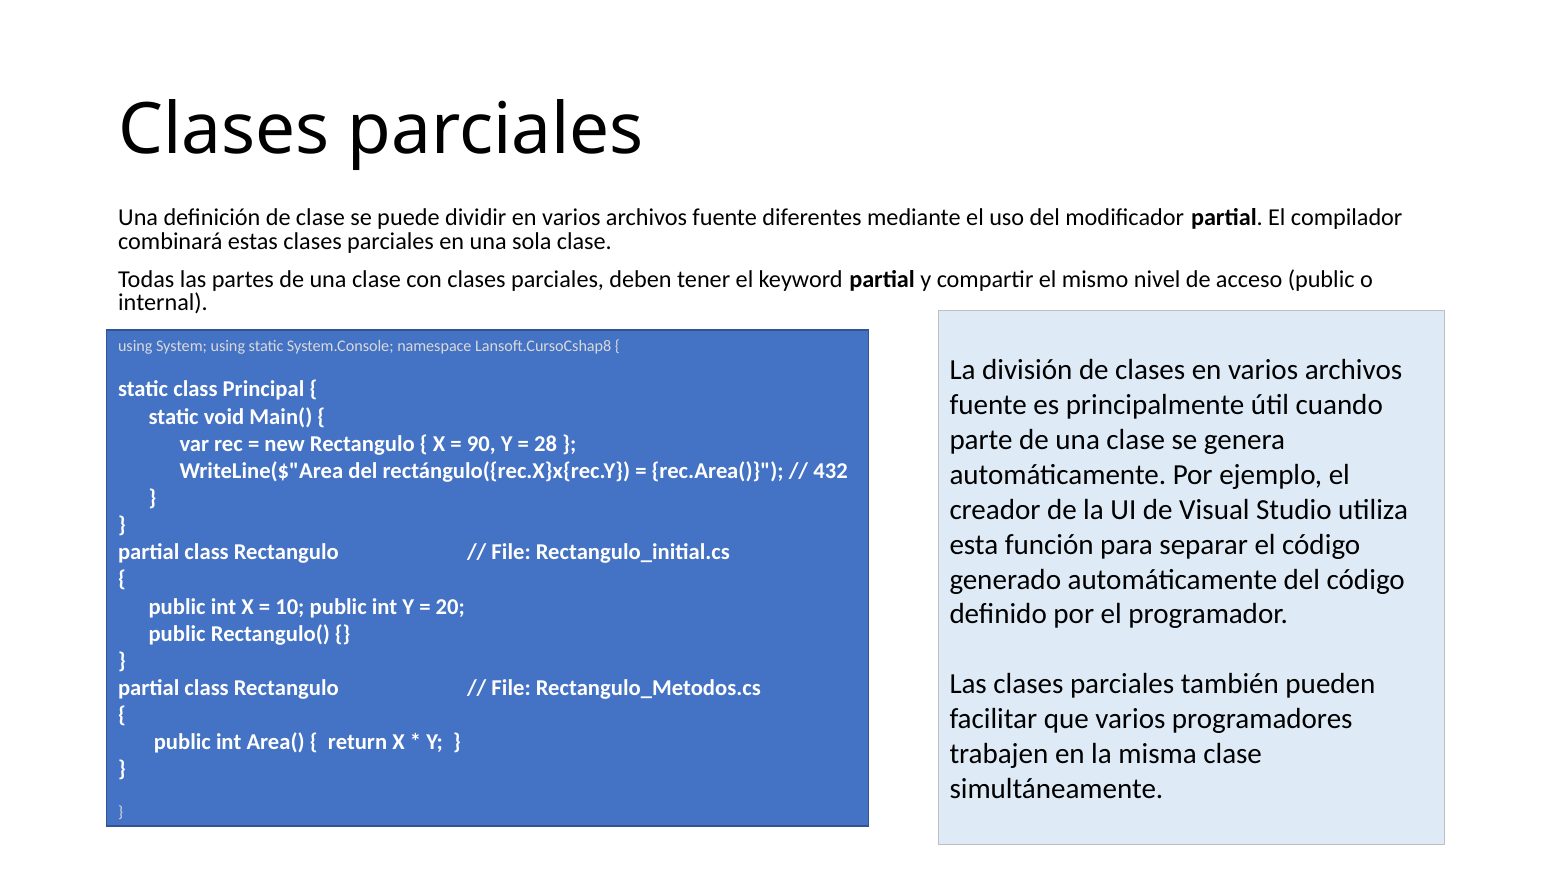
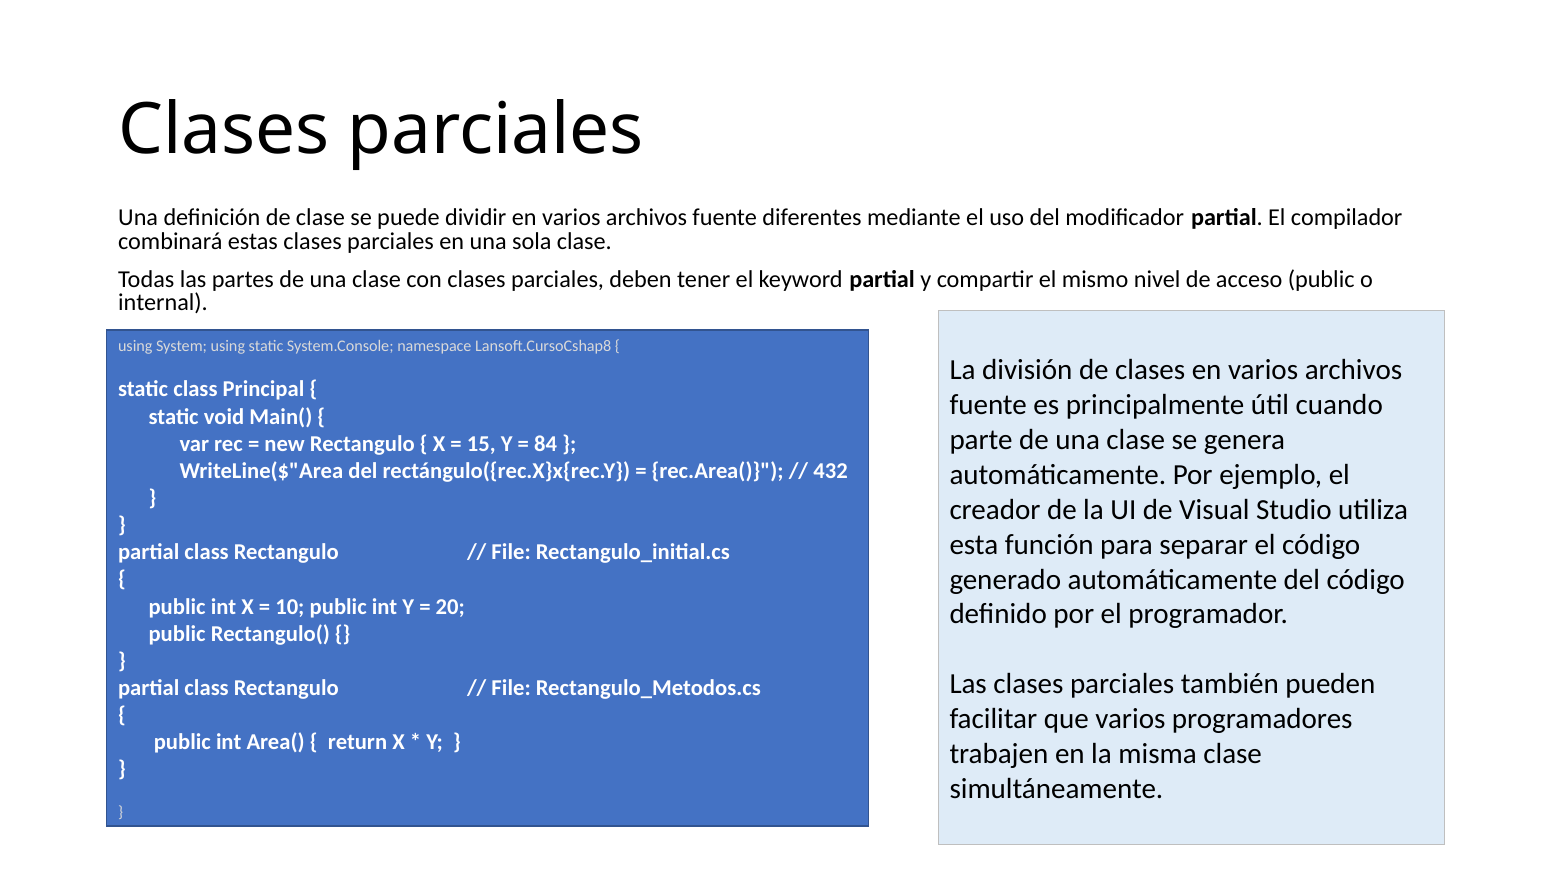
90: 90 -> 15
28: 28 -> 84
